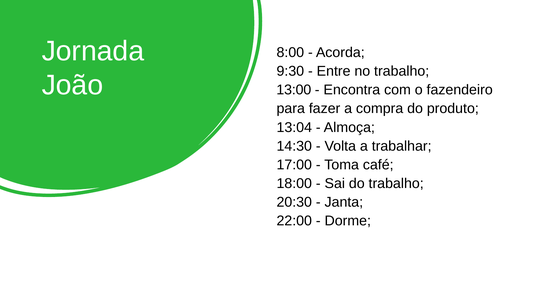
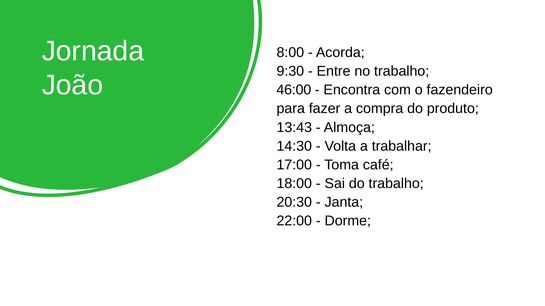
13:00: 13:00 -> 46:00
13:04: 13:04 -> 13:43
